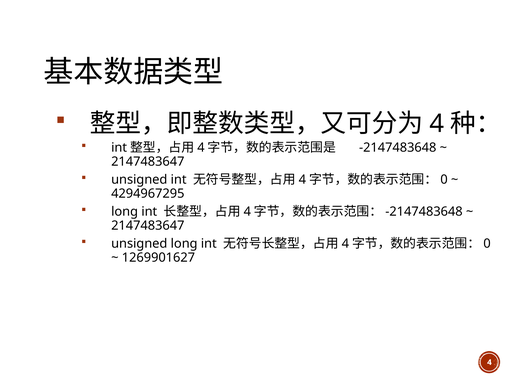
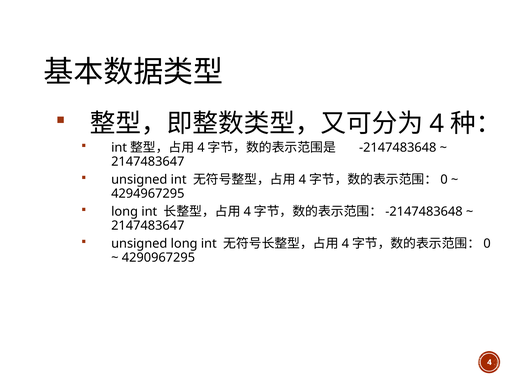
1269901627: 1269901627 -> 4290967295
